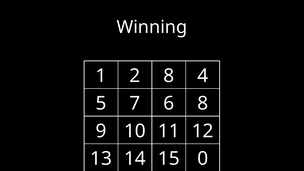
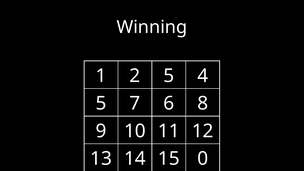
2 8: 8 -> 5
